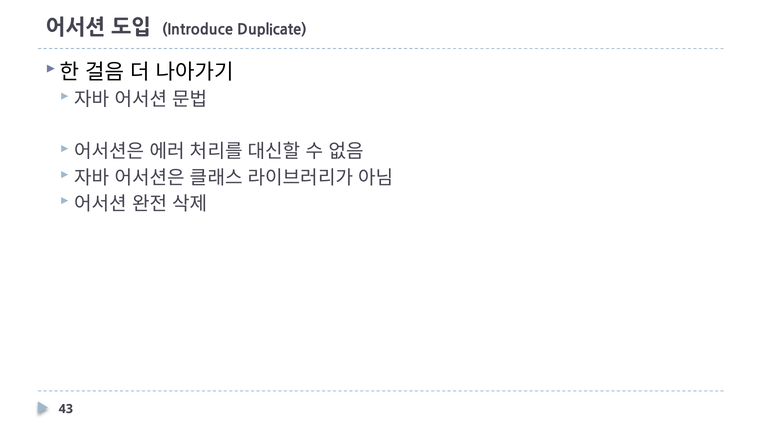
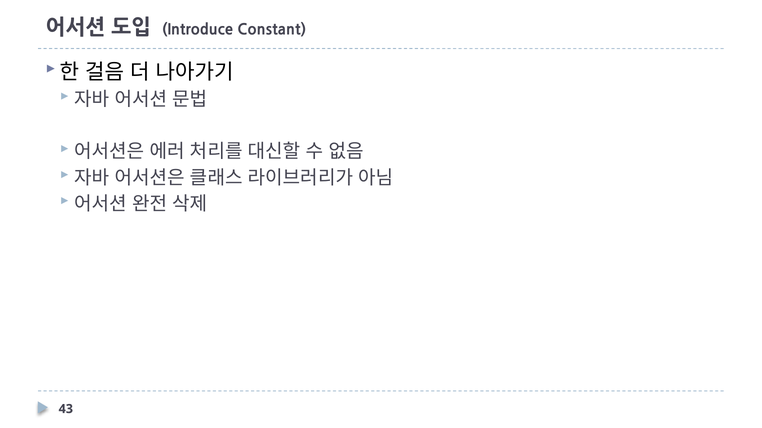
Duplicate: Duplicate -> Constant
